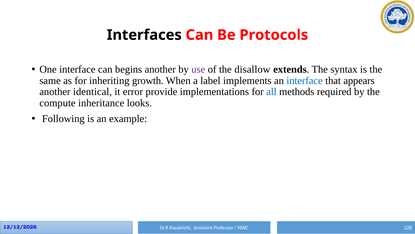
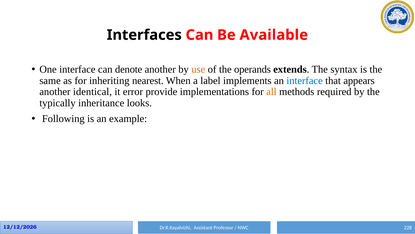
Protocols: Protocols -> Available
begins: begins -> denote
use colour: purple -> orange
disallow: disallow -> operands
growth: growth -> nearest
all colour: blue -> orange
compute: compute -> typically
